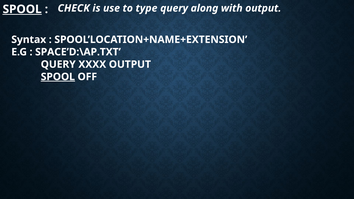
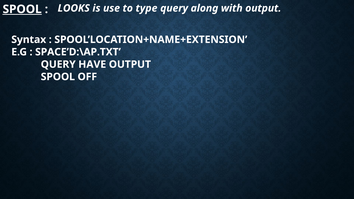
CHECK: CHECK -> LOOKS
XXXX: XXXX -> HAVE
SPOOL at (58, 77) underline: present -> none
